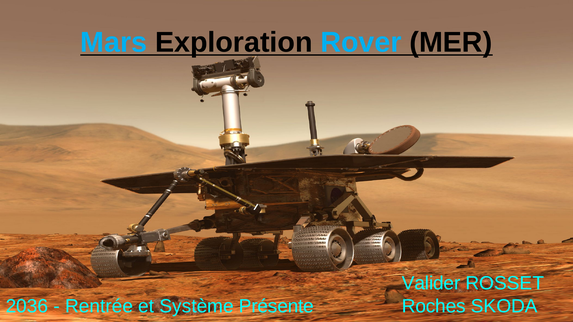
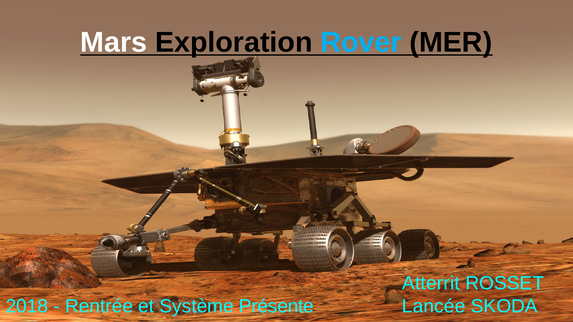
Mars colour: light blue -> white
Valider: Valider -> Atterrit
2036: 2036 -> 2018
Roches: Roches -> Lancée
